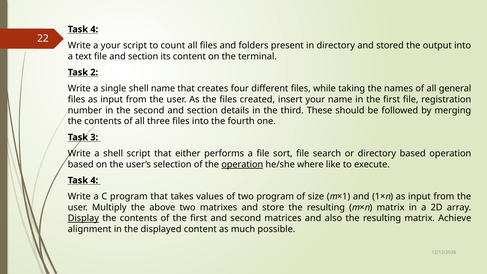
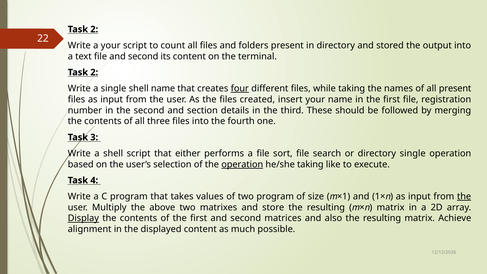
4 at (94, 29): 4 -> 2
file and section: section -> second
four underline: none -> present
all general: general -> present
directory based: based -> single
he/she where: where -> taking
the at (464, 196) underline: none -> present
